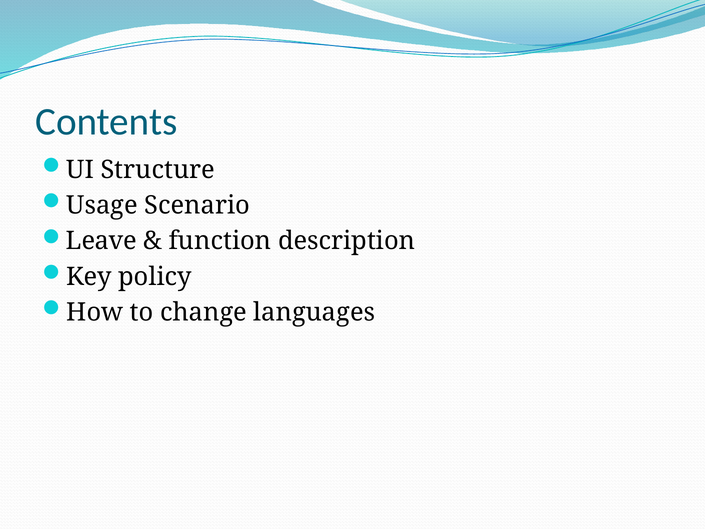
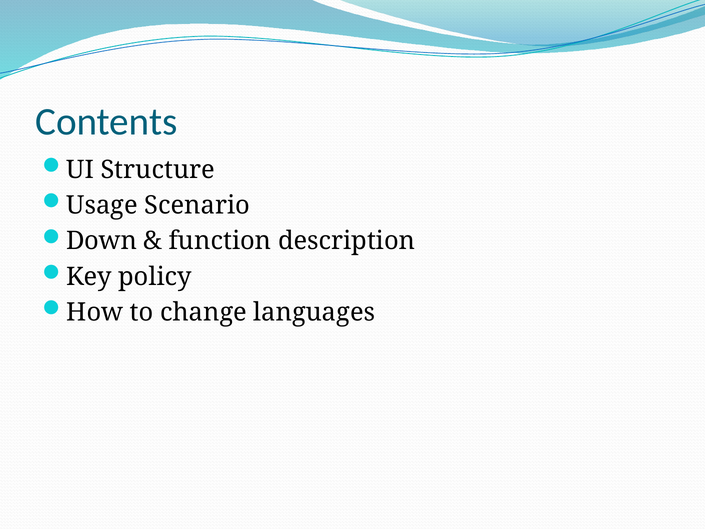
Leave: Leave -> Down
